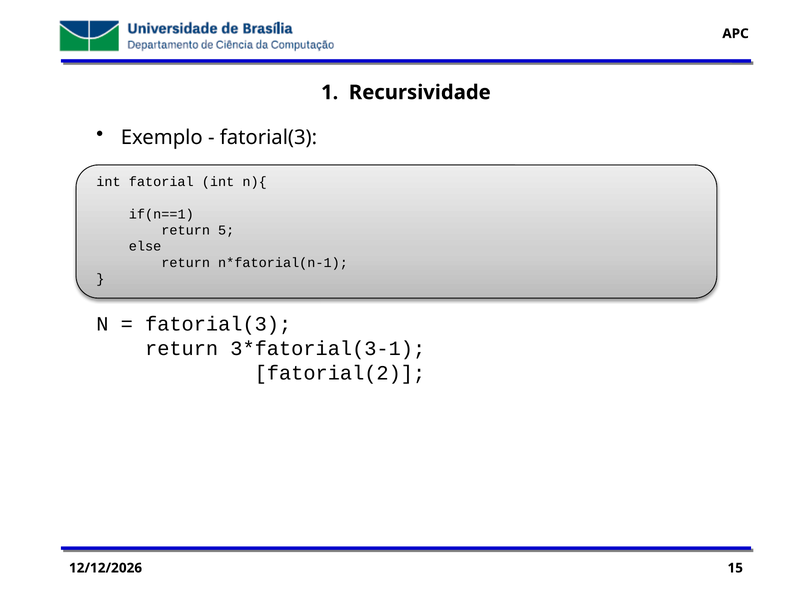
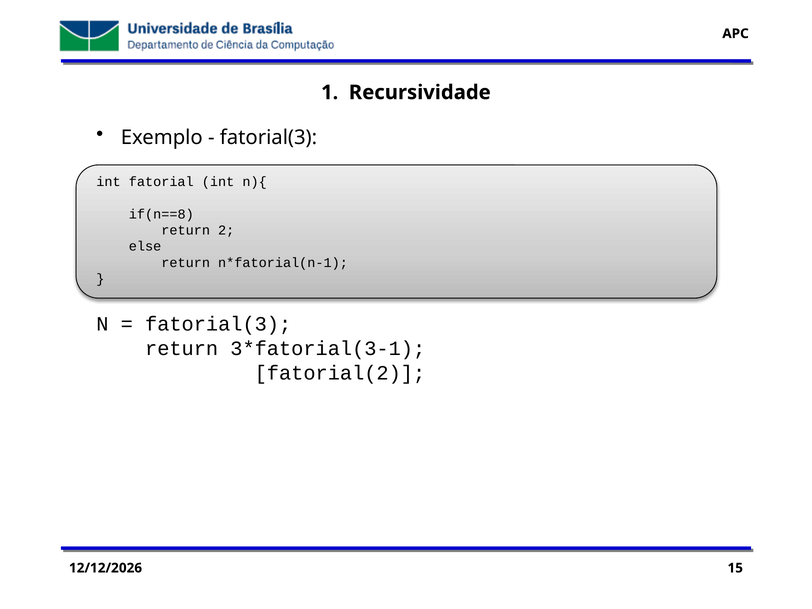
if(n==1: if(n==1 -> if(n==8
5: 5 -> 2
